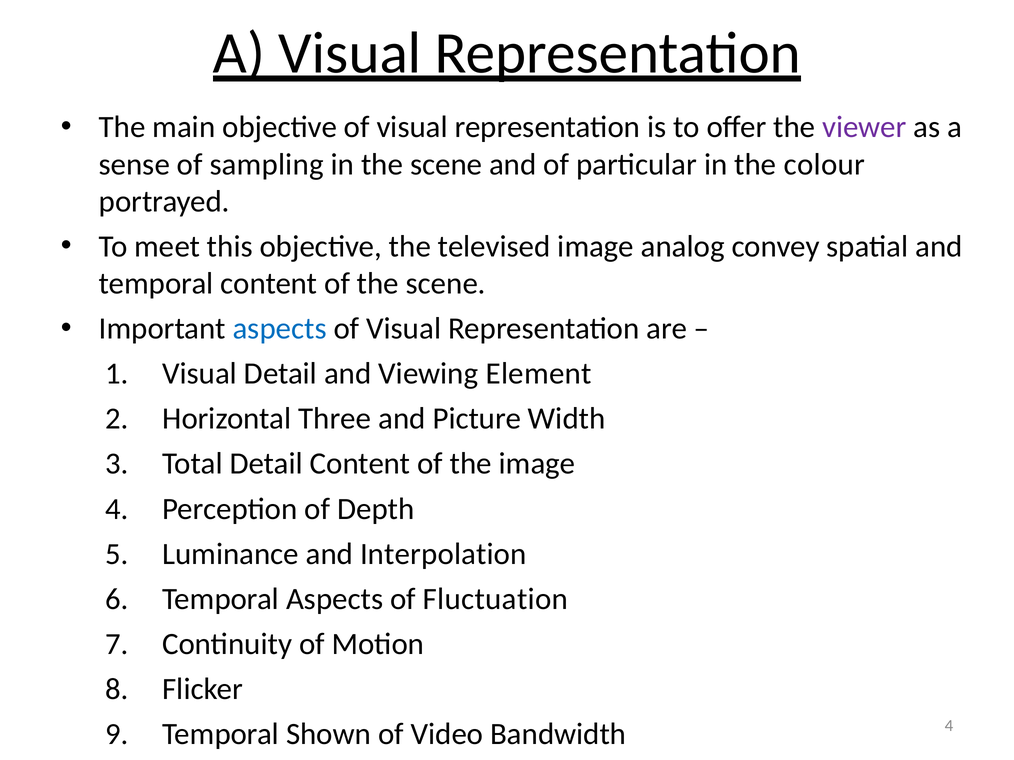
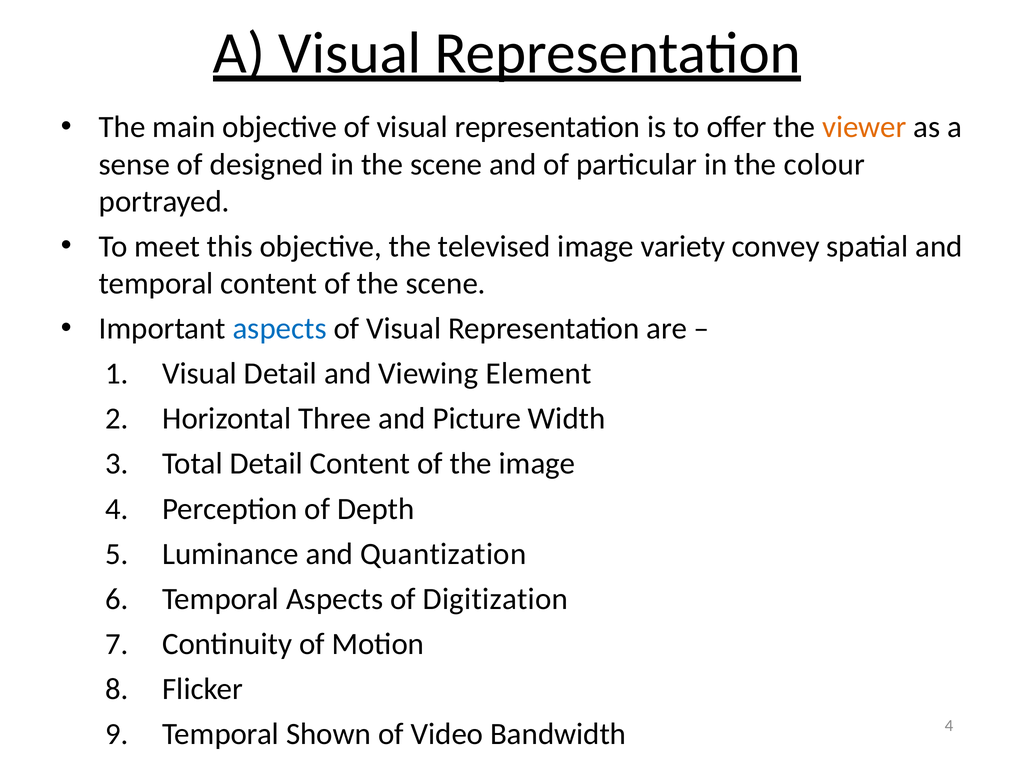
viewer colour: purple -> orange
sampling: sampling -> designed
analog: analog -> variety
Interpolation: Interpolation -> Quantization
Fluctuation: Fluctuation -> Digitization
